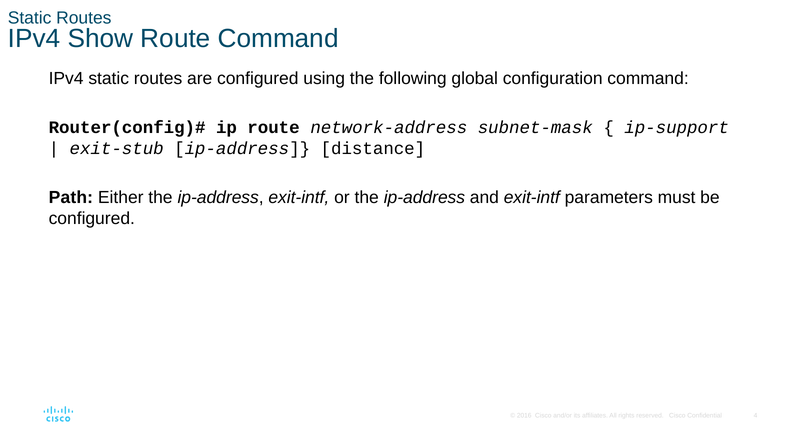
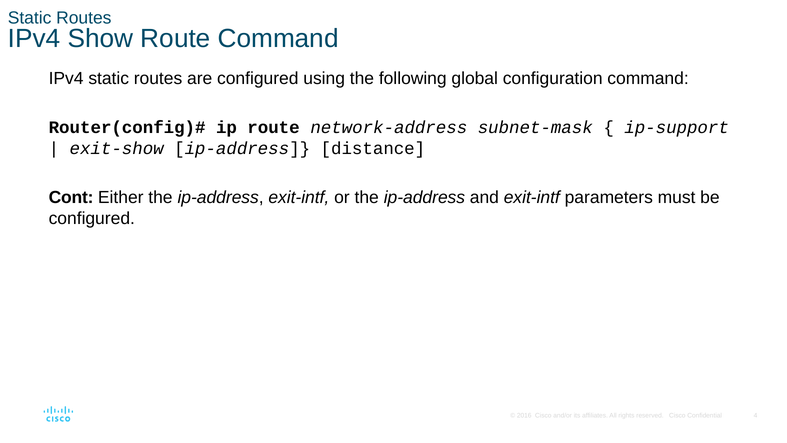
exit-stub: exit-stub -> exit-show
Path: Path -> Cont
